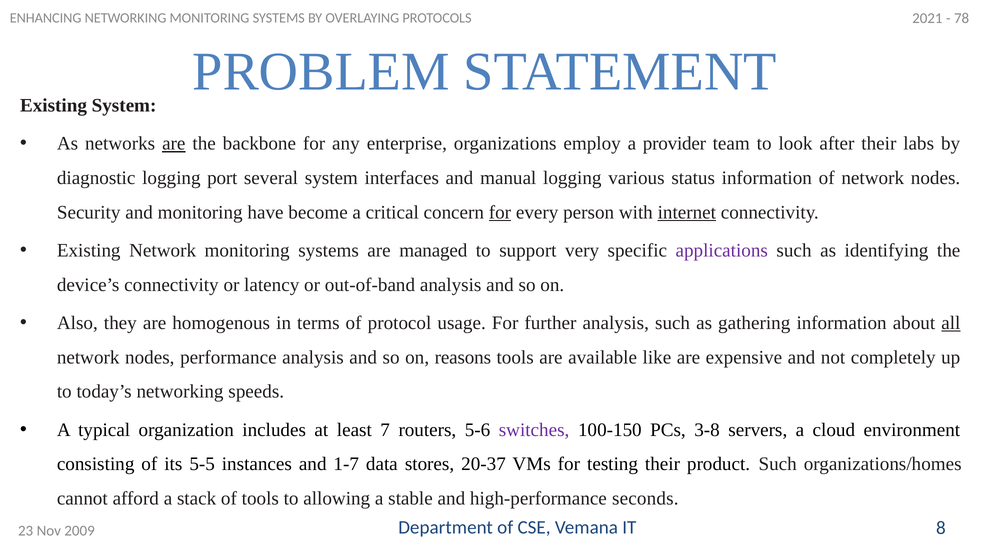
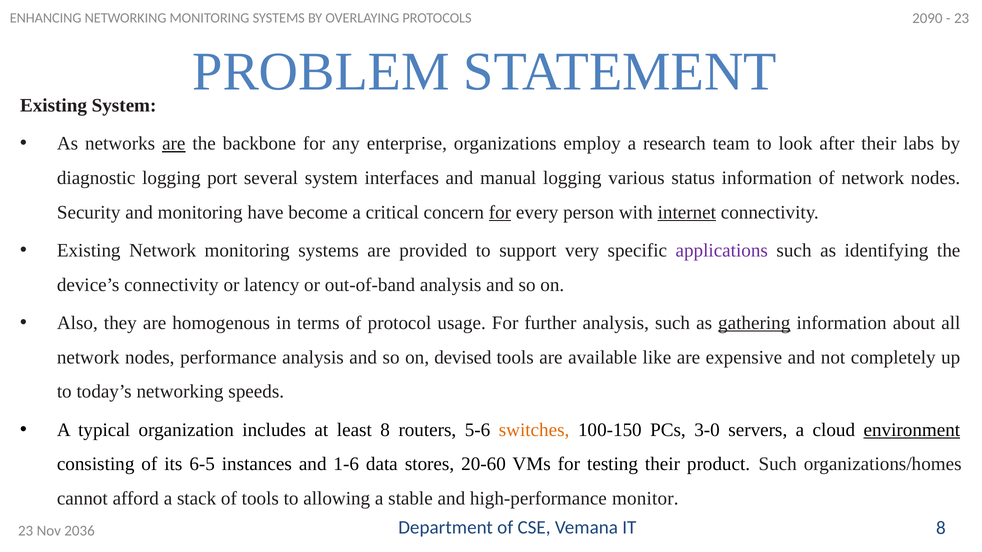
2021: 2021 -> 2090
78 at (962, 18): 78 -> 23
provider: provider -> research
managed: managed -> provided
gathering underline: none -> present
all underline: present -> none
reasons: reasons -> devised
least 7: 7 -> 8
switches colour: purple -> orange
3-8: 3-8 -> 3-0
environment underline: none -> present
5-5: 5-5 -> 6-5
1-7: 1-7 -> 1-6
20-37: 20-37 -> 20-60
seconds: seconds -> monitor
2009: 2009 -> 2036
